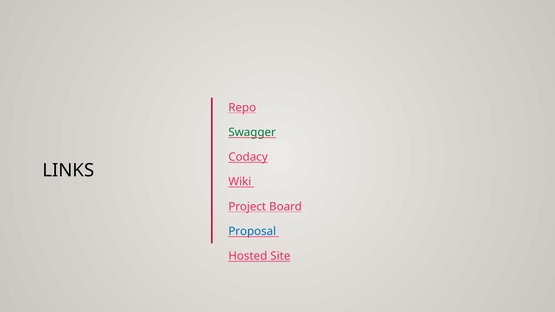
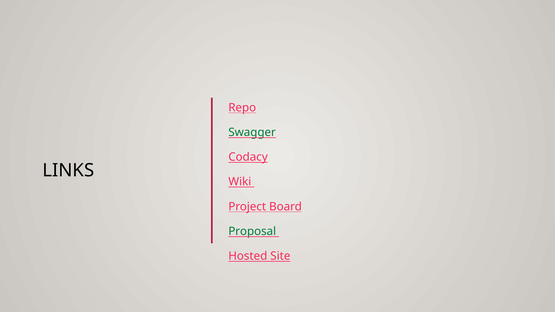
Proposal colour: blue -> green
